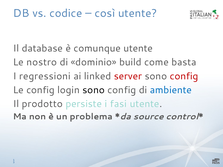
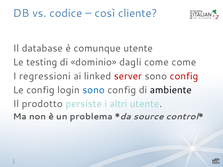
così utente: utente -> cliente
nostro: nostro -> testing
build: build -> dagli
come basta: basta -> come
sono at (94, 90) colour: black -> blue
ambiente colour: blue -> black
fasi: fasi -> altri
